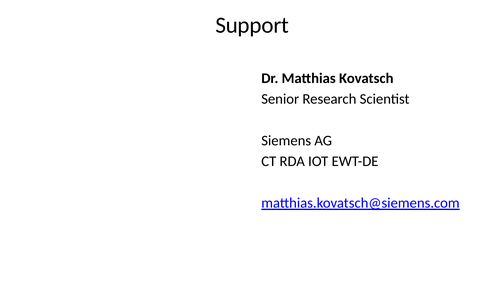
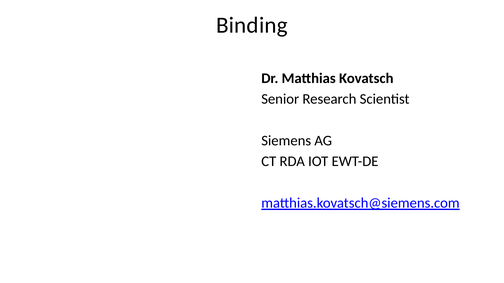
Support: Support -> Binding
